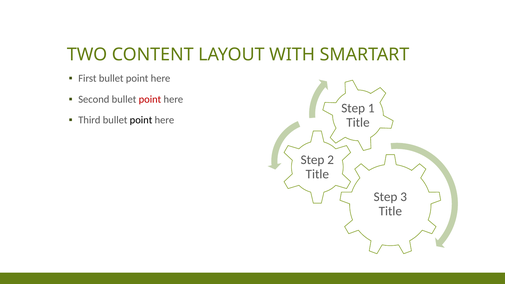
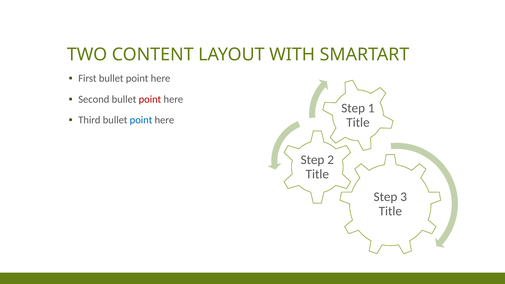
point at (141, 120) colour: black -> blue
